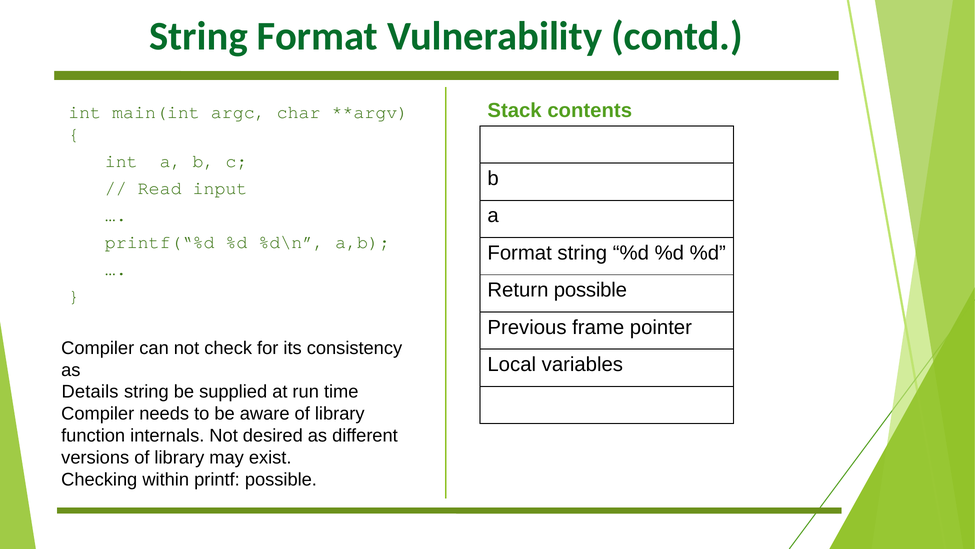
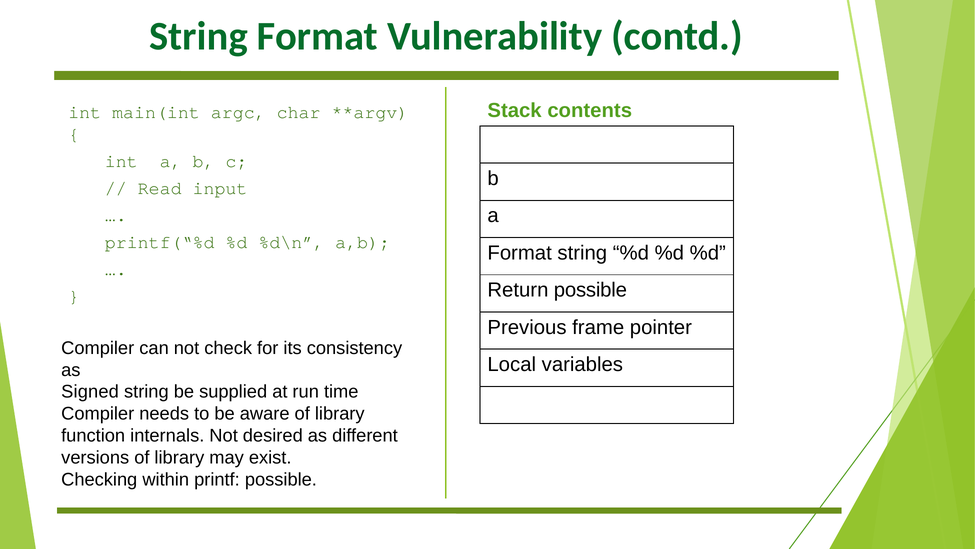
Details: Details -> Signed
